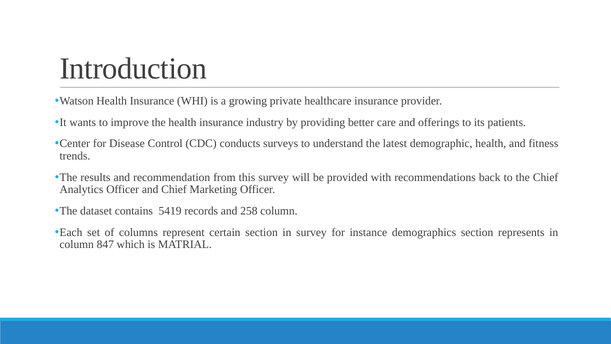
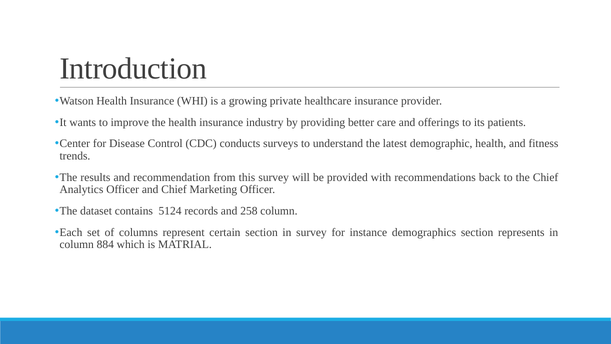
5419: 5419 -> 5124
847: 847 -> 884
